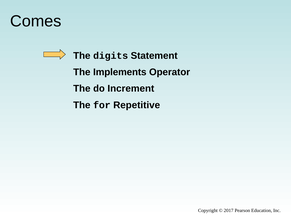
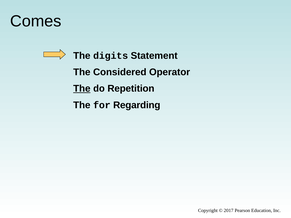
Implements: Implements -> Considered
The at (82, 89) underline: none -> present
Increment: Increment -> Repetition
Repetitive: Repetitive -> Regarding
